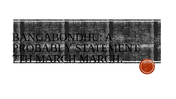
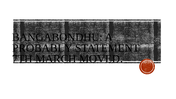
MARCH MARCH: MARCH -> MOVED
